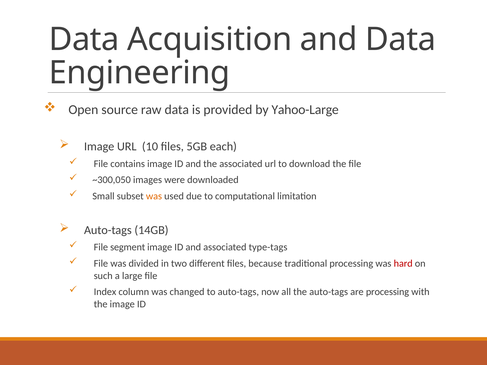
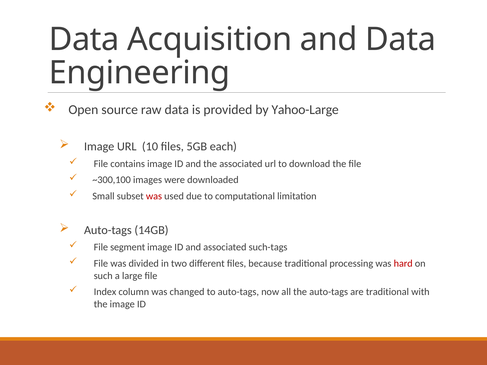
~300,050: ~300,050 -> ~300,100
was at (154, 196) colour: orange -> red
type-tags: type-tags -> such-tags
are processing: processing -> traditional
